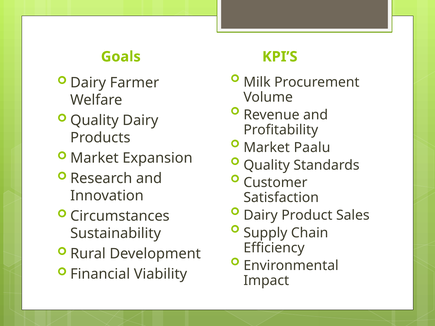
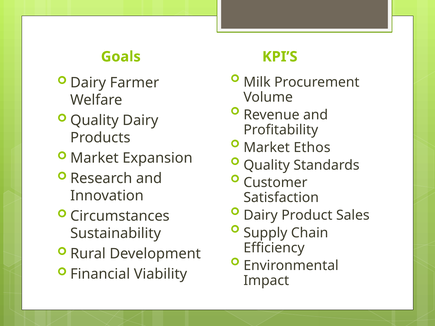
Paalu: Paalu -> Ethos
